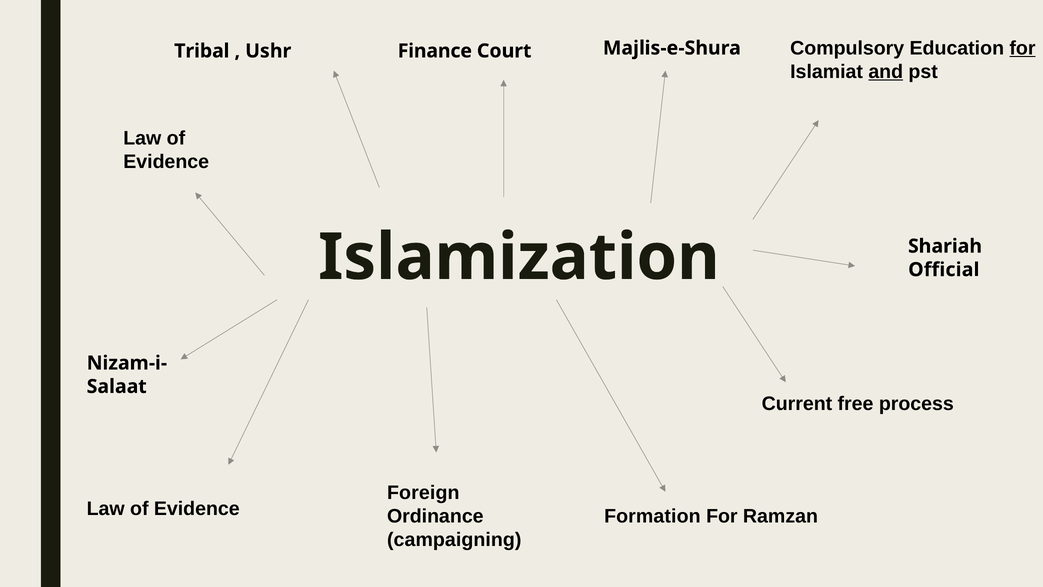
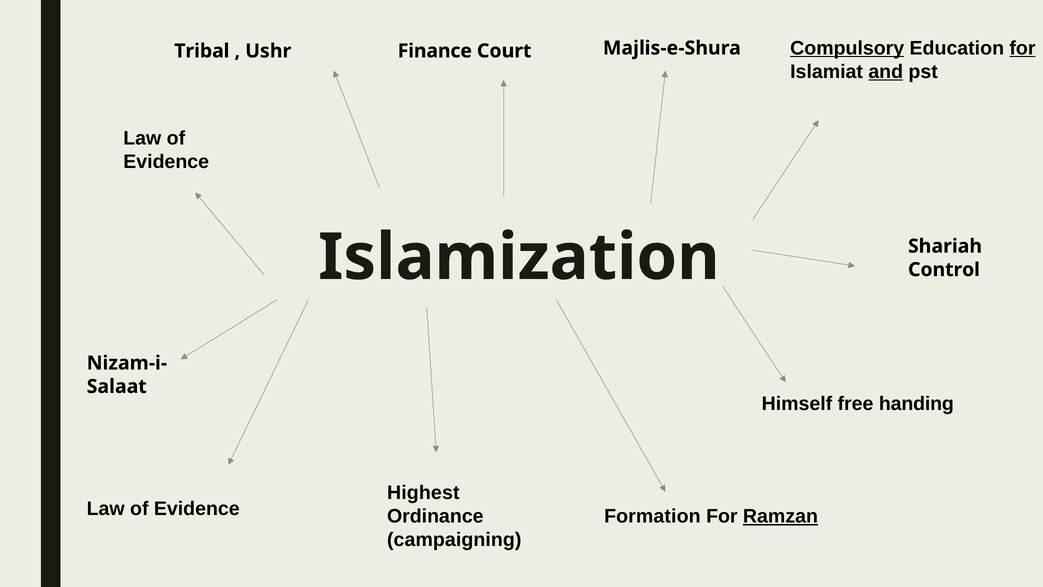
Compulsory underline: none -> present
Official: Official -> Control
Current: Current -> Himself
process: process -> handing
Foreign: Foreign -> Highest
Ramzan underline: none -> present
